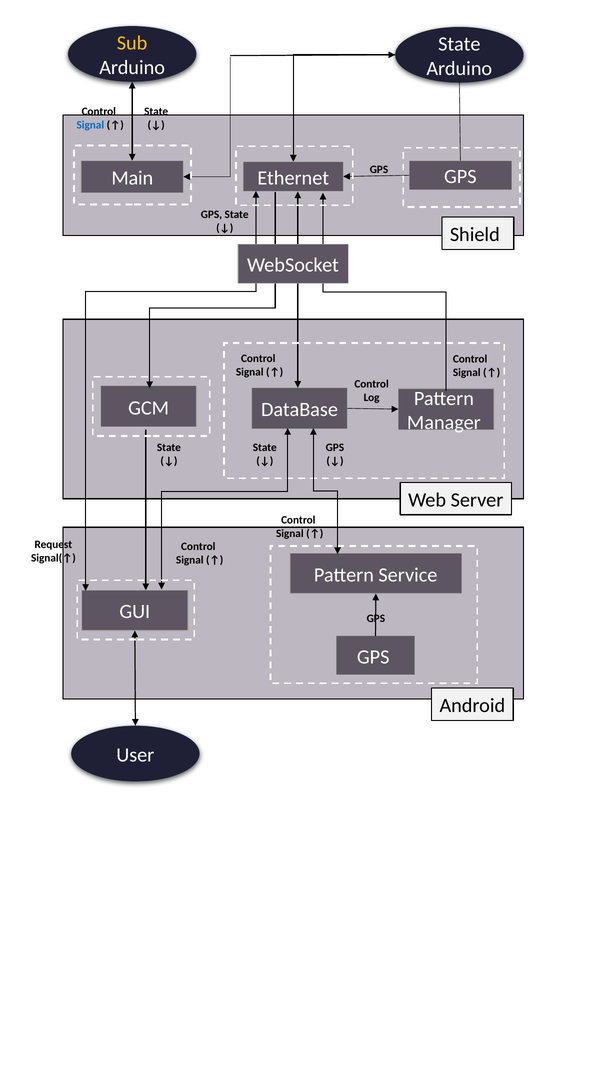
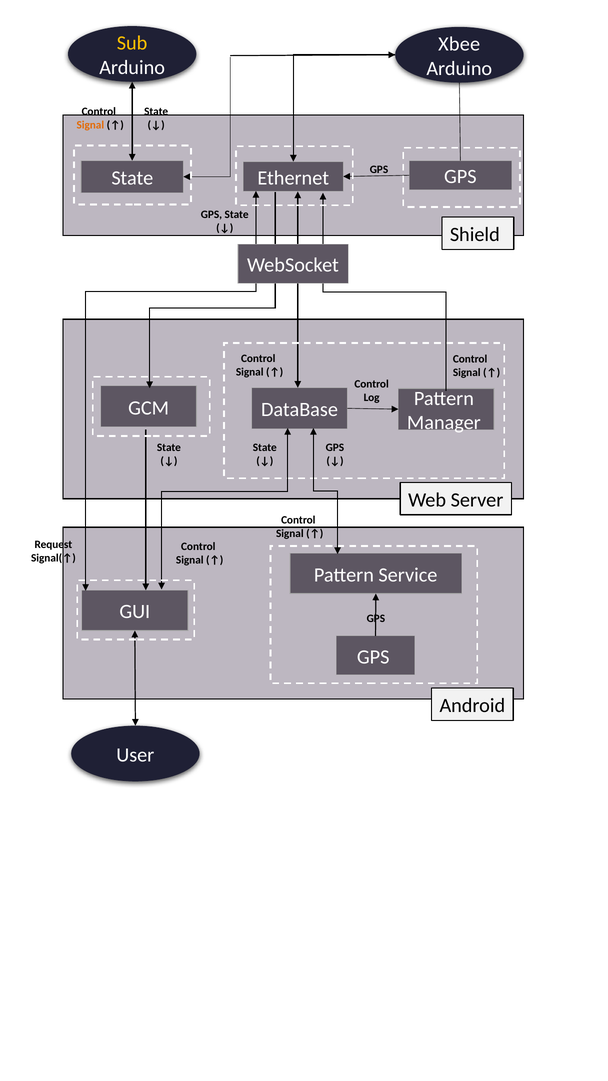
State at (459, 44): State -> Xbee
Signal at (90, 125) colour: blue -> orange
Main at (132, 178): Main -> State
